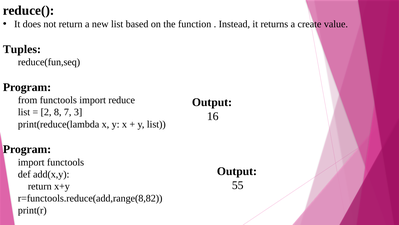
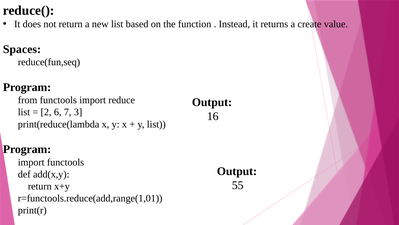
Tuples: Tuples -> Spaces
8: 8 -> 6
r=functools.reduce(add,range(8,82: r=functools.reduce(add,range(8,82 -> r=functools.reduce(add,range(1,01
